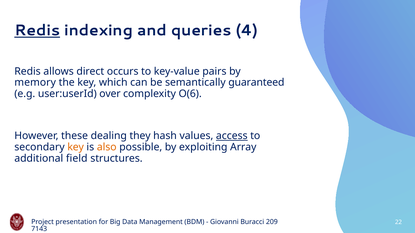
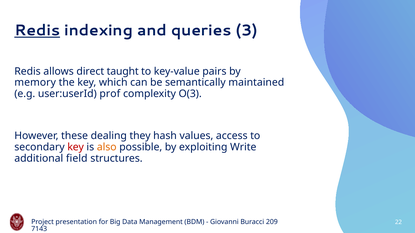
4: 4 -> 3
occurs: occurs -> taught
guaranteed: guaranteed -> maintained
over: over -> prof
O(6: O(6 -> O(3
access underline: present -> none
key at (76, 147) colour: orange -> red
Array: Array -> Write
